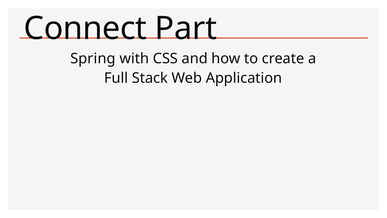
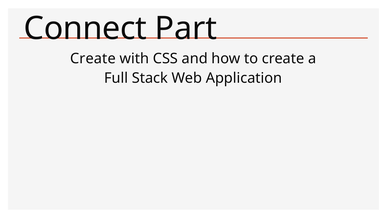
Spring at (93, 59): Spring -> Create
